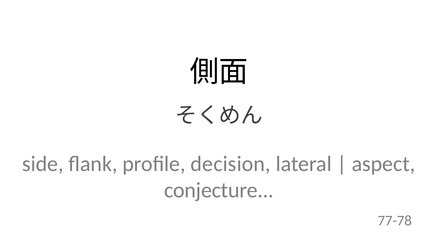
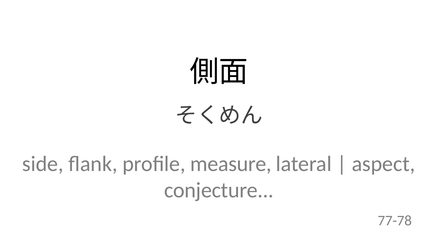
decision: decision -> measure
